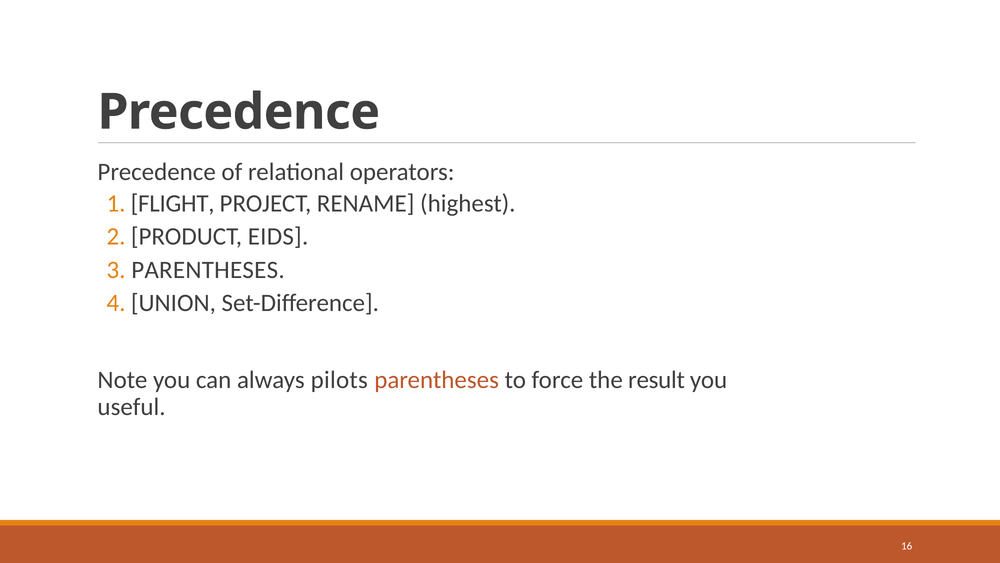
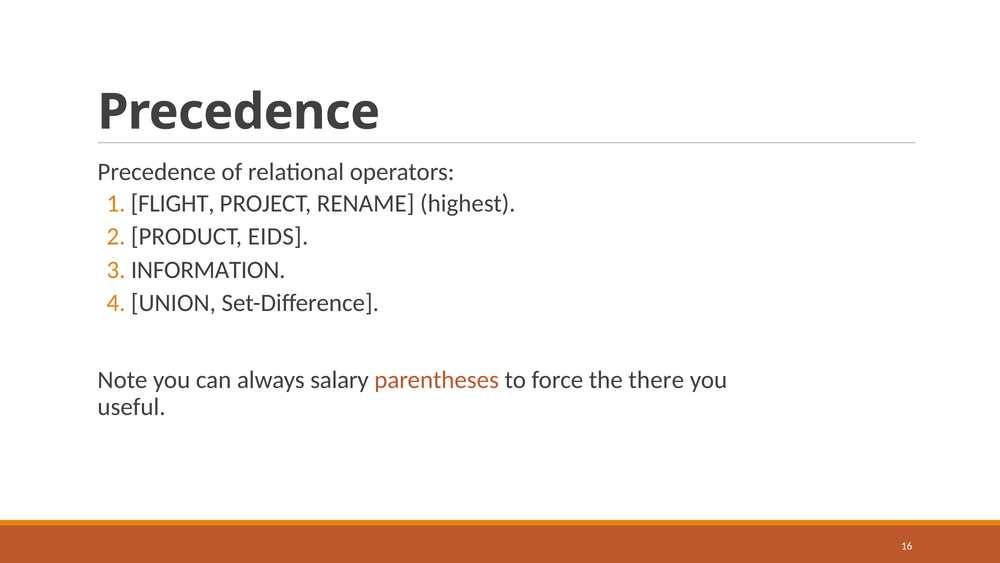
PARENTHESES at (208, 270): PARENTHESES -> INFORMATION
pilots: pilots -> salary
result: result -> there
